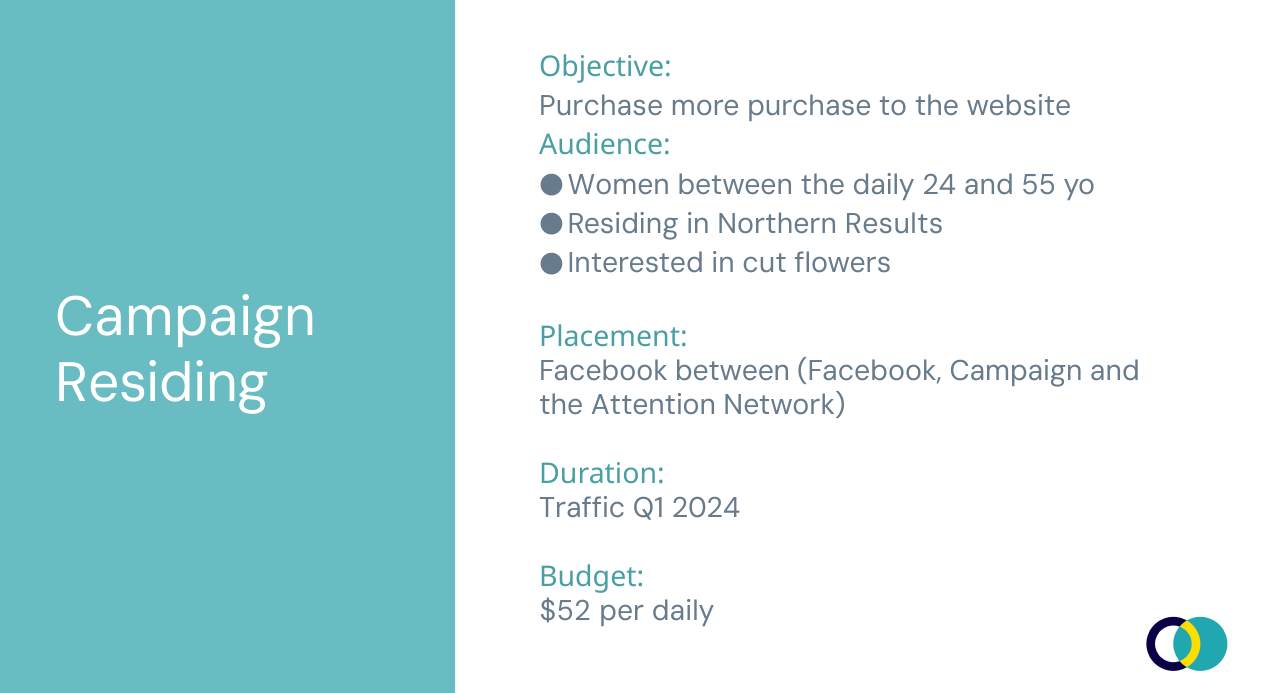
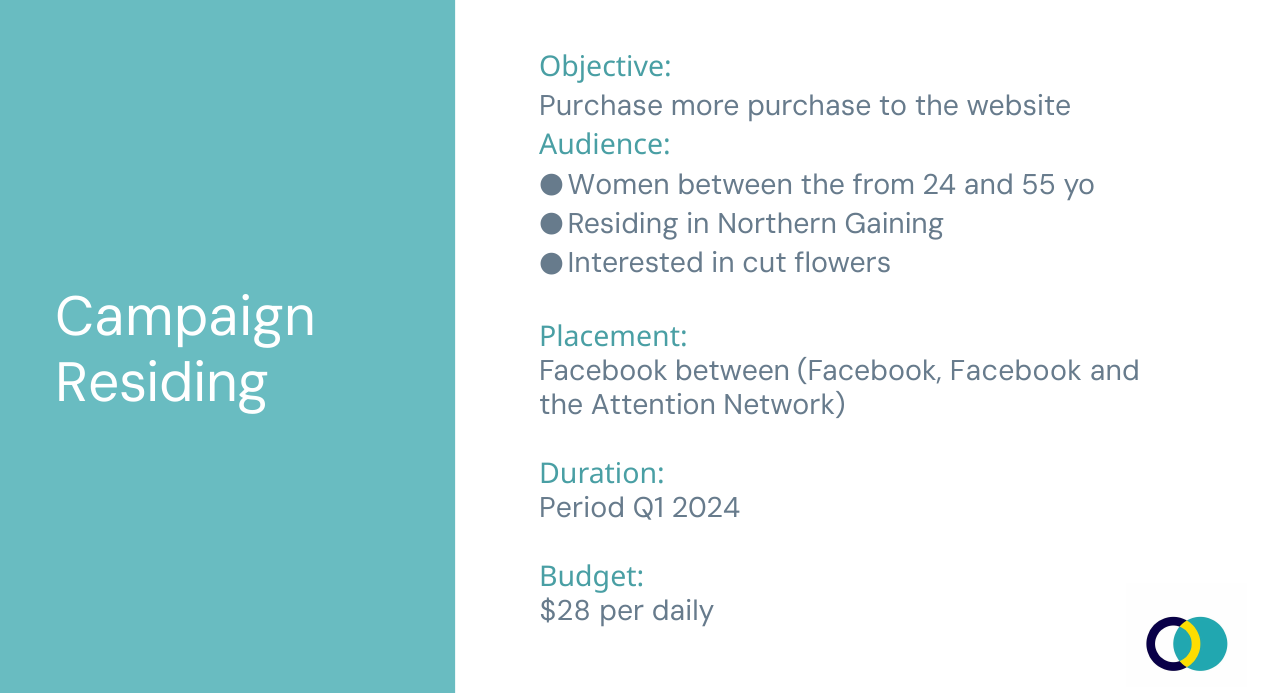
the daily: daily -> from
Results: Results -> Gaining
Facebook Campaign: Campaign -> Facebook
Traffic: Traffic -> Period
$52: $52 -> $28
